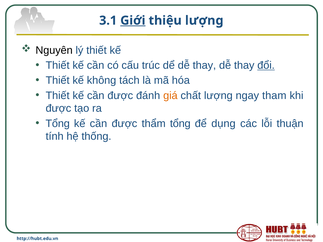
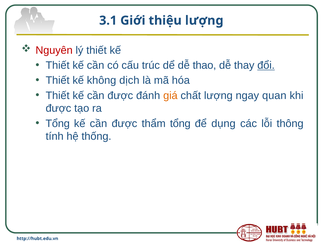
Giới underline: present -> none
Nguyên colour: black -> red
dể dễ thay: thay -> thao
tách: tách -> dịch
tham: tham -> quan
thuận: thuận -> thông
